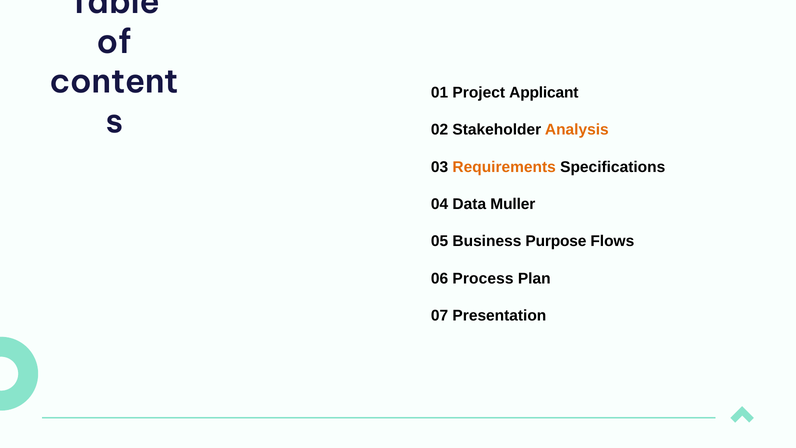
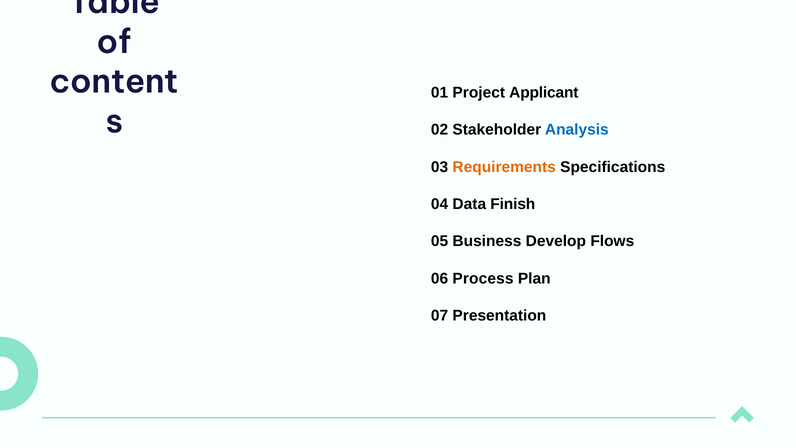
Analysis colour: orange -> blue
Muller: Muller -> Finish
Purpose: Purpose -> Develop
